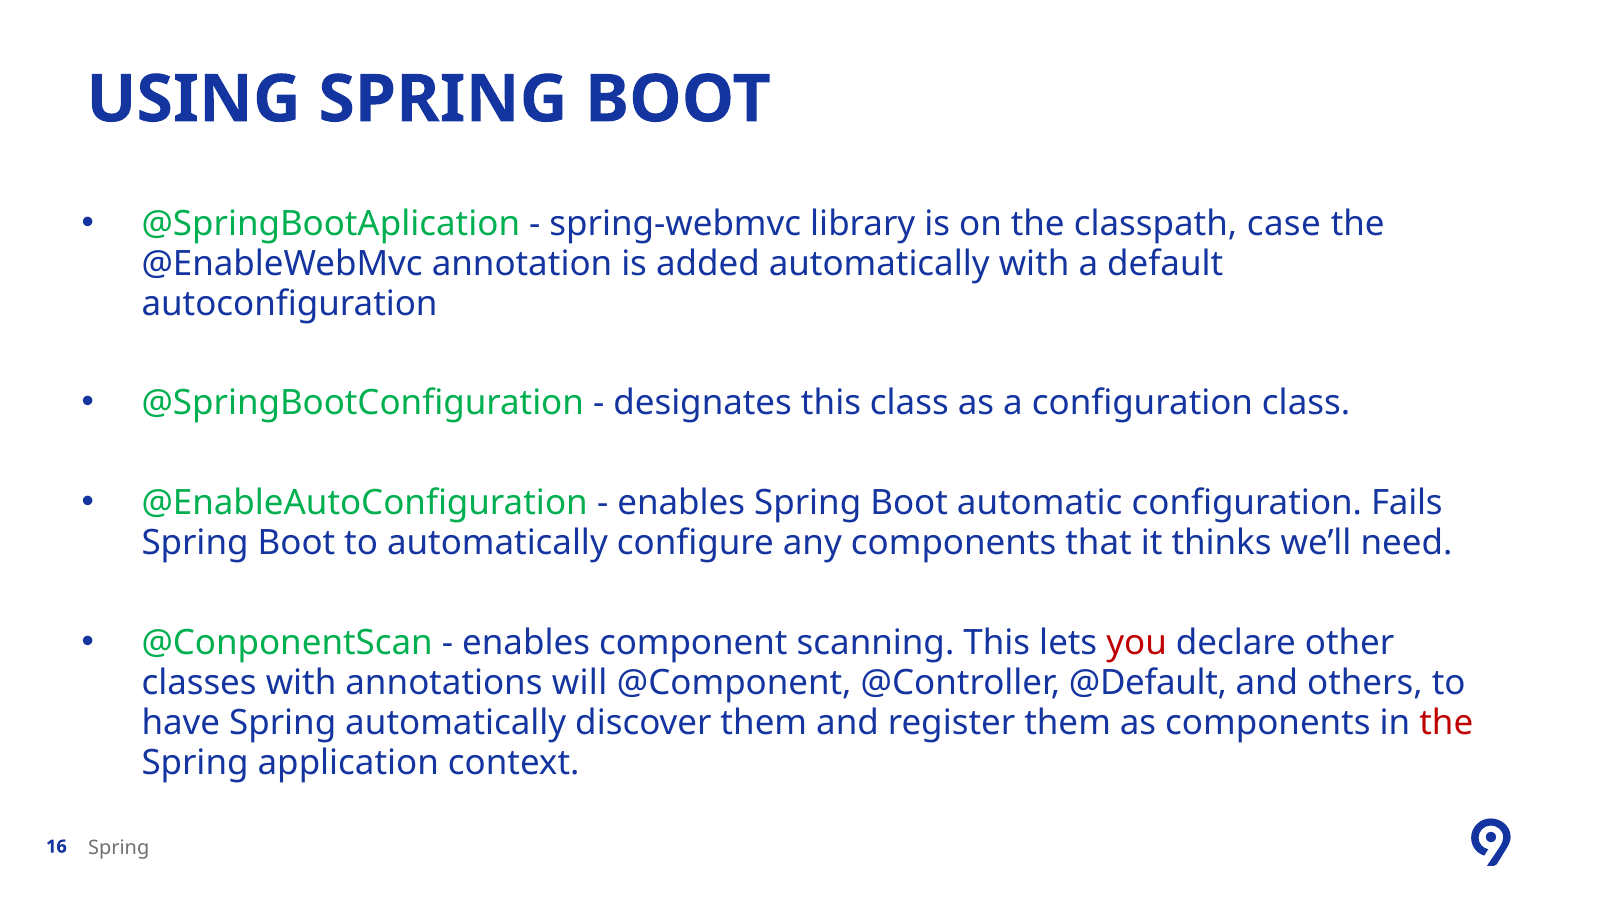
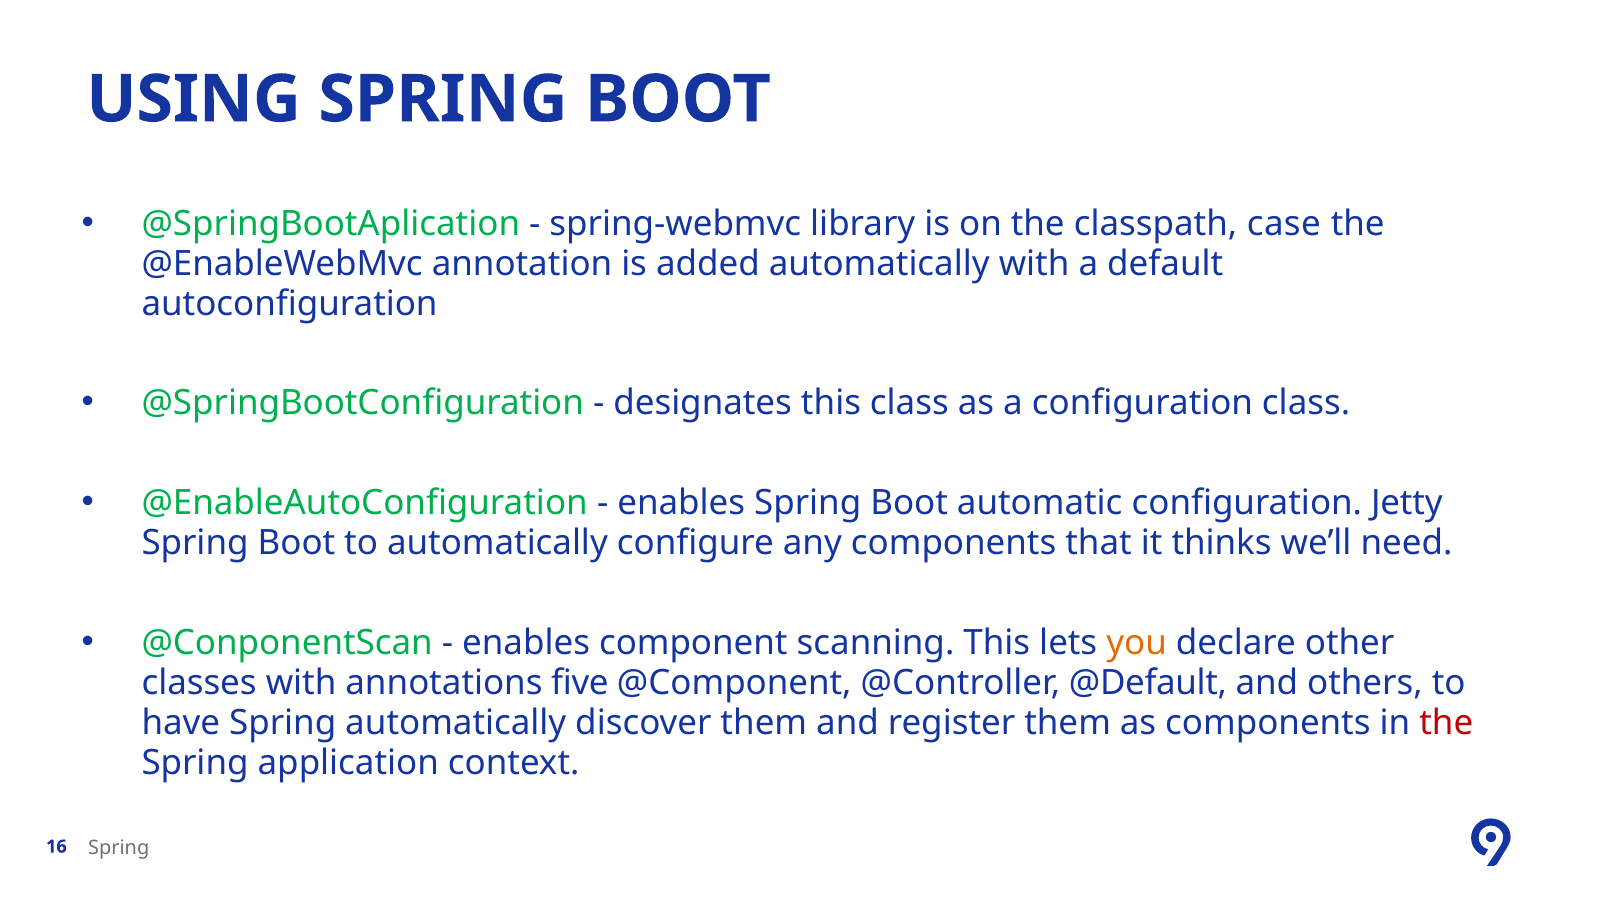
Fails: Fails -> Jetty
you colour: red -> orange
will: will -> five
